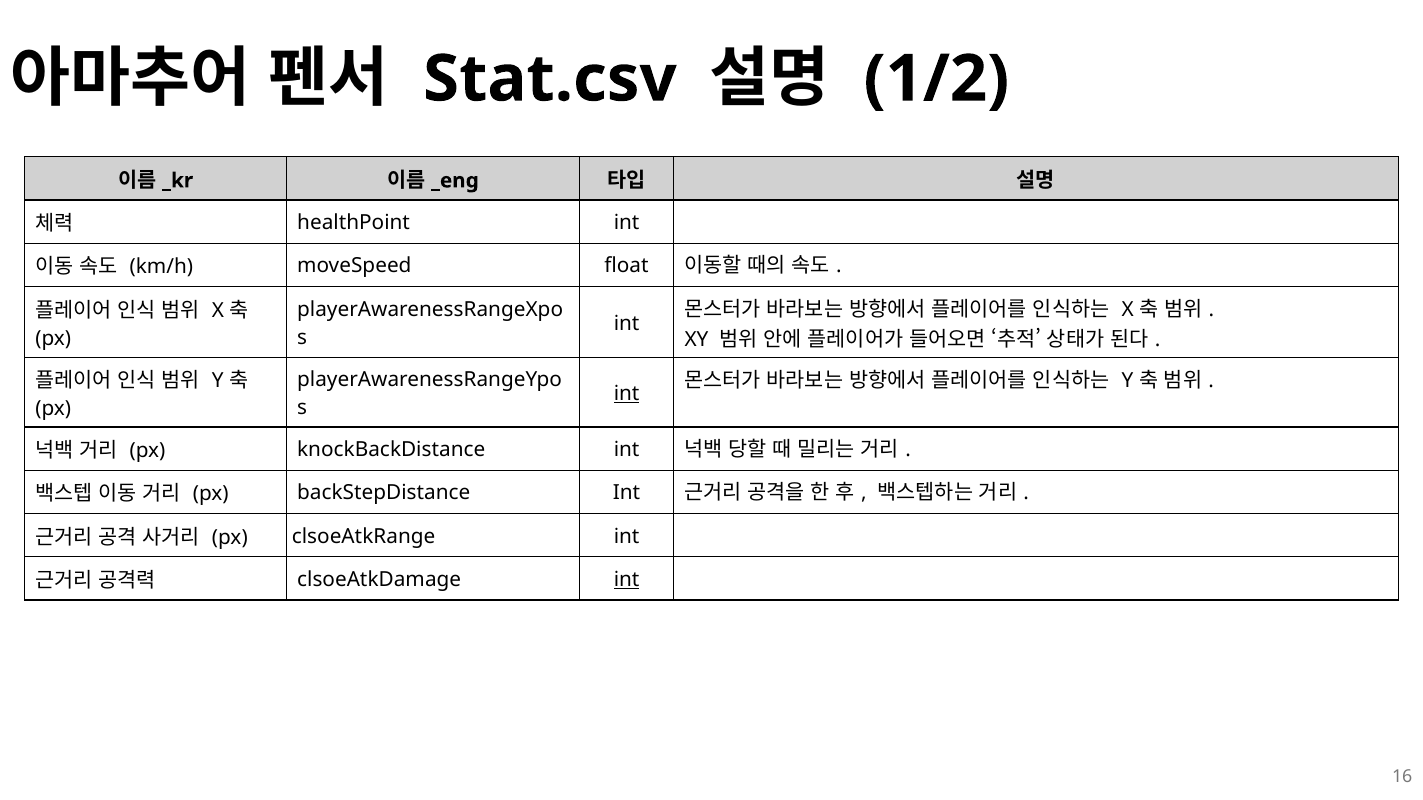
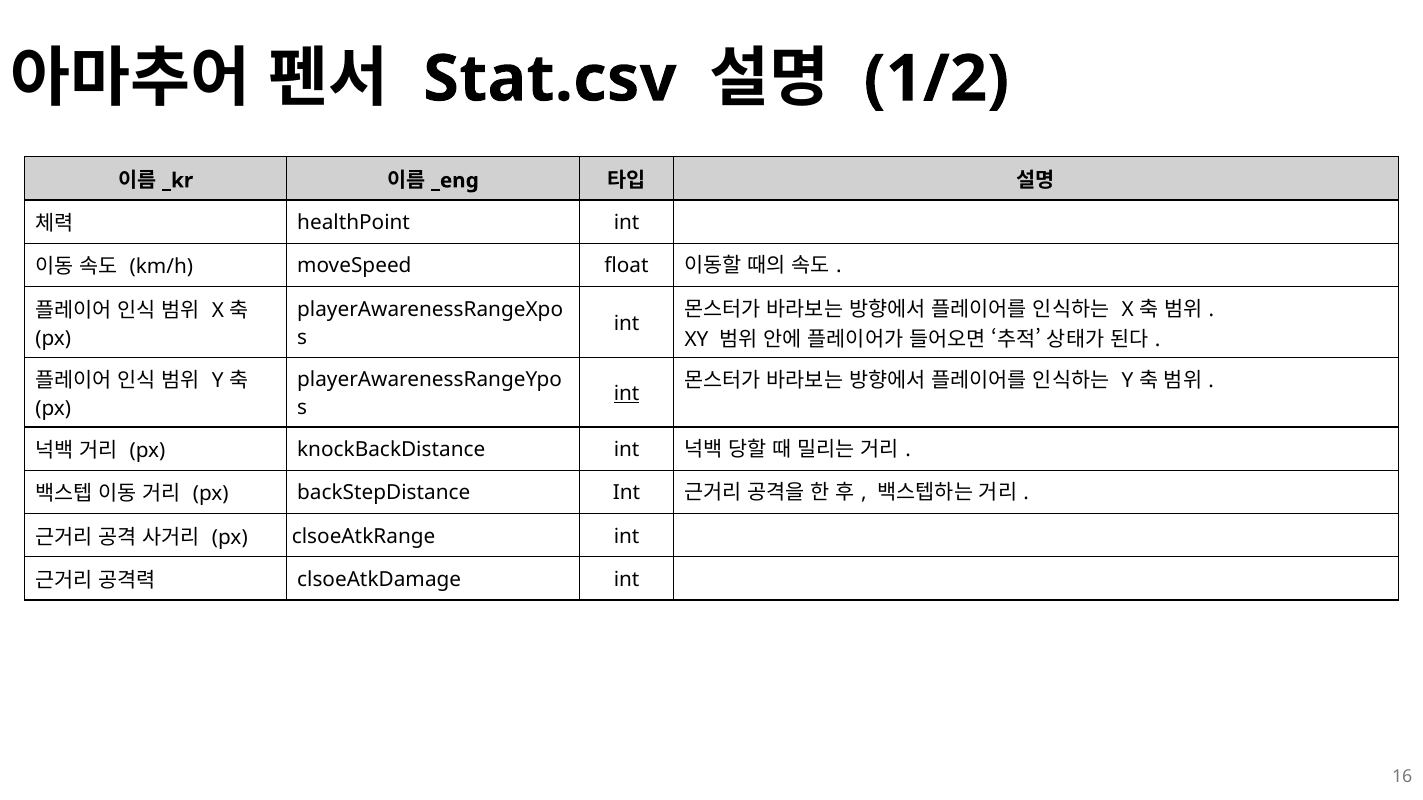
int at (627, 580) underline: present -> none
